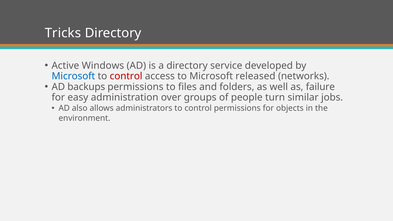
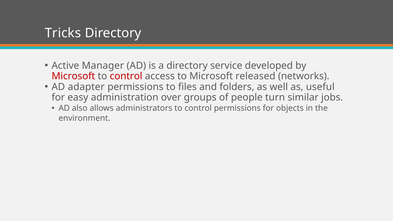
Windows: Windows -> Manager
Microsoft at (73, 76) colour: blue -> red
backups: backups -> adapter
failure: failure -> useful
